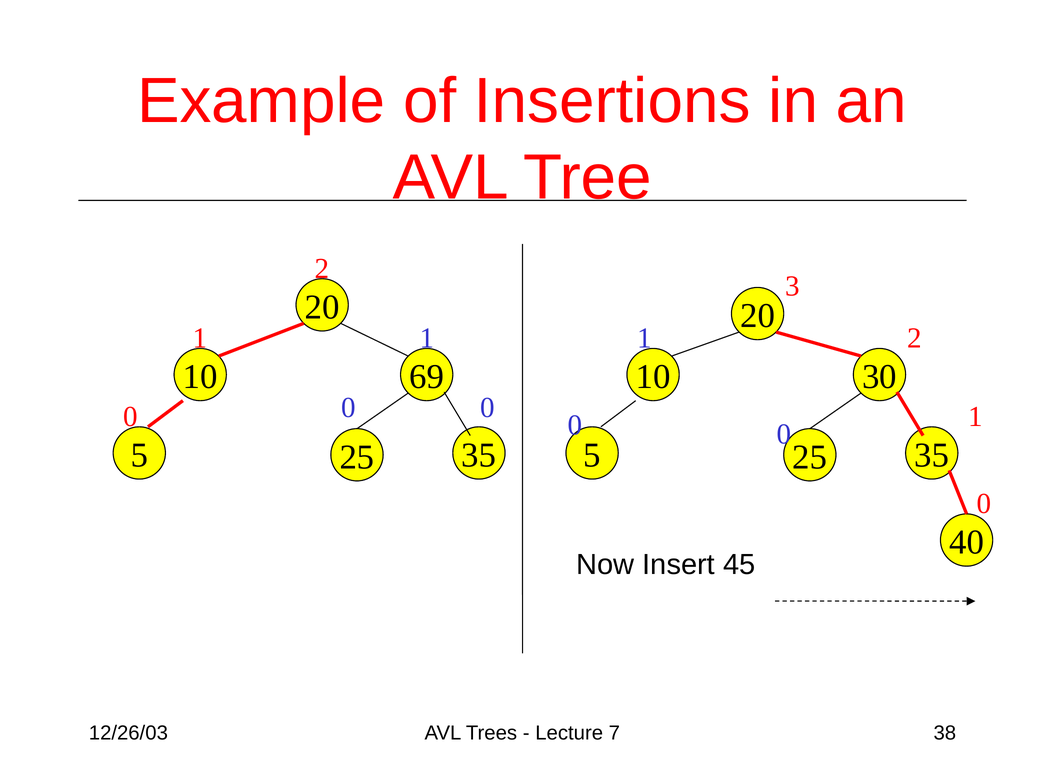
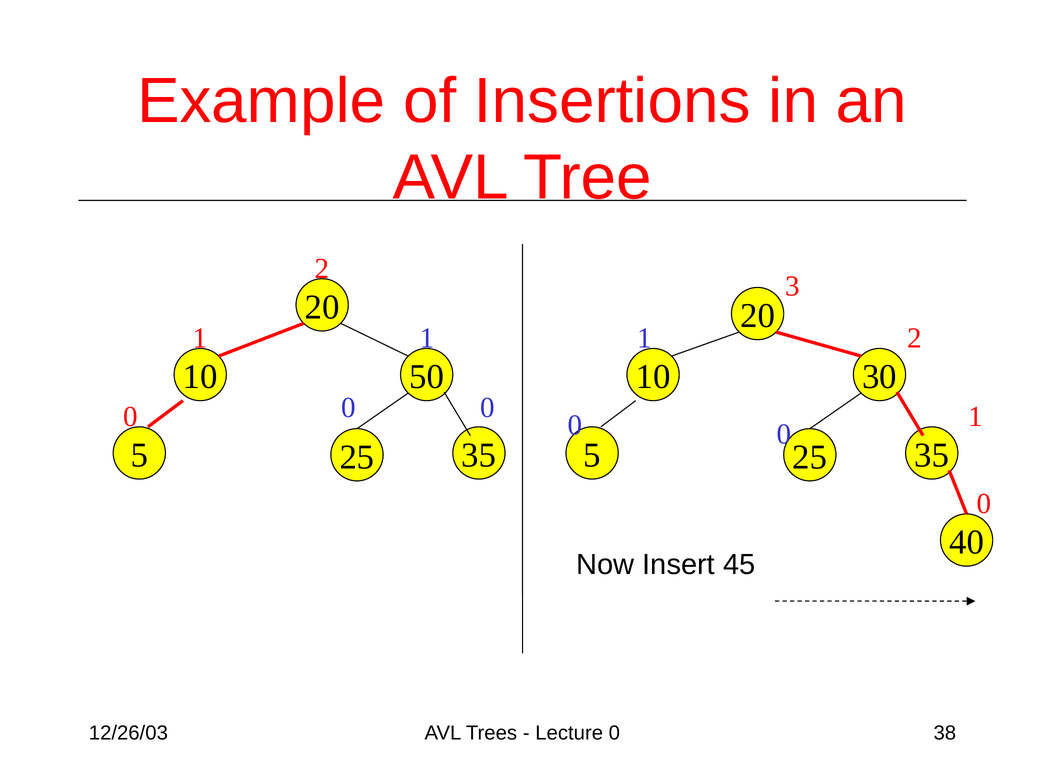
69: 69 -> 50
Lecture 7: 7 -> 0
